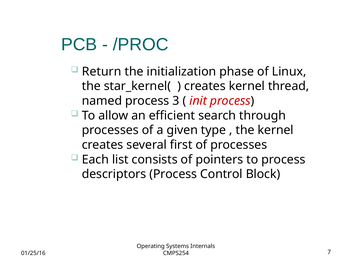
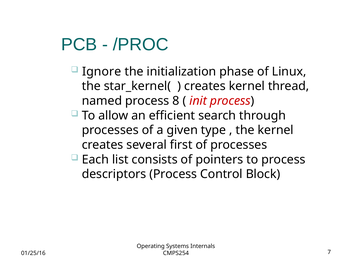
Return: Return -> Ignore
3: 3 -> 8
